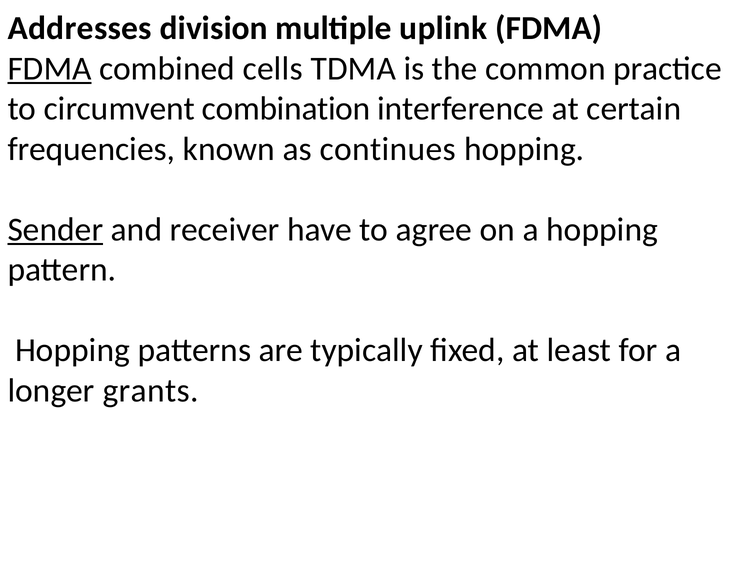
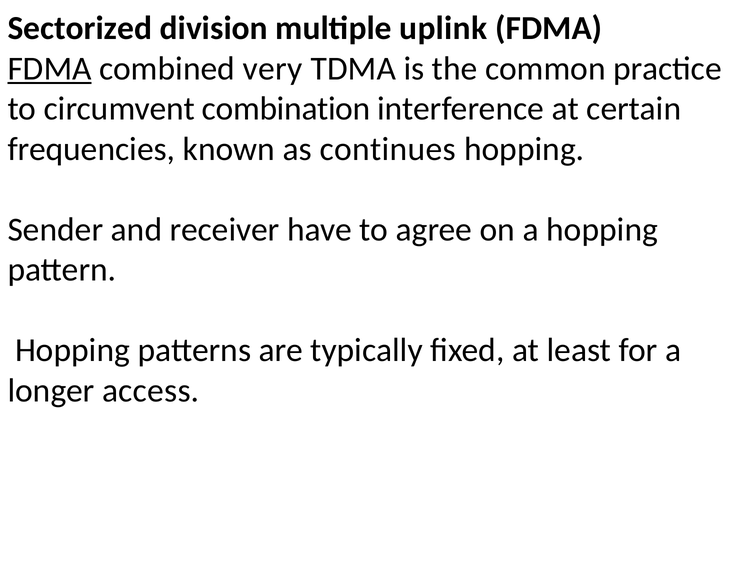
Addresses: Addresses -> Sectorized
cells: cells -> very
Sender underline: present -> none
grants: grants -> access
